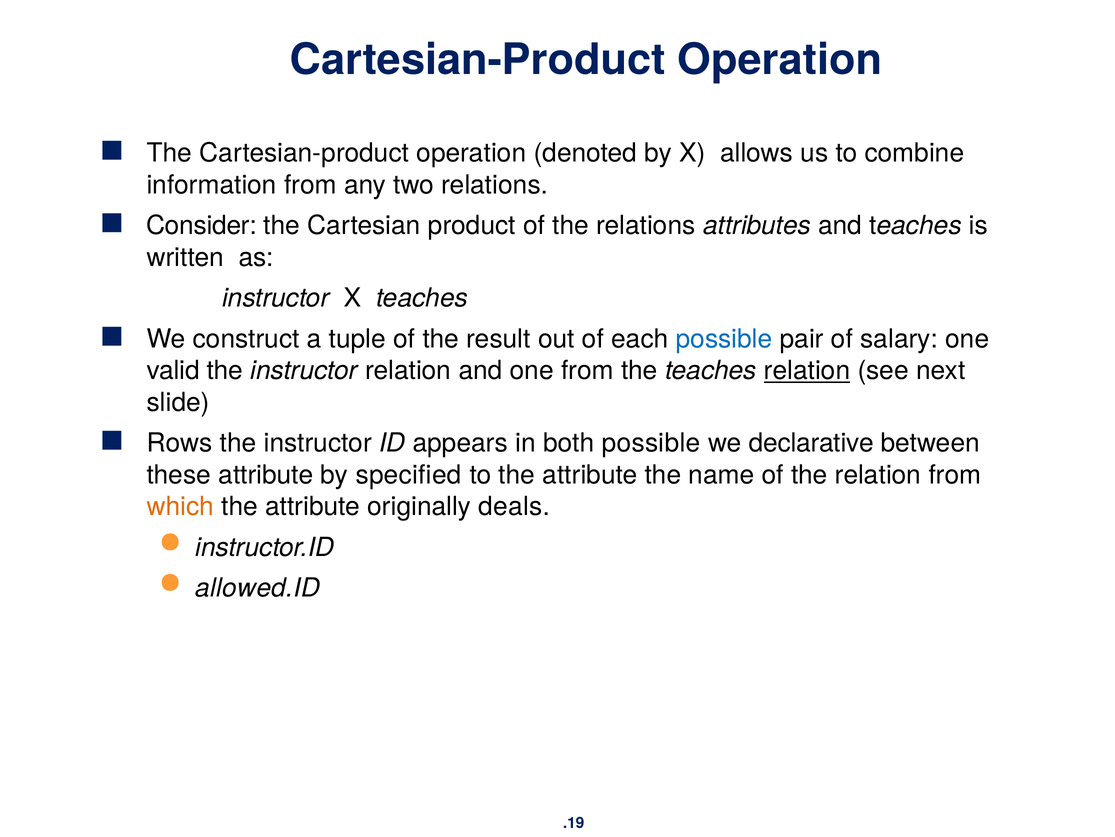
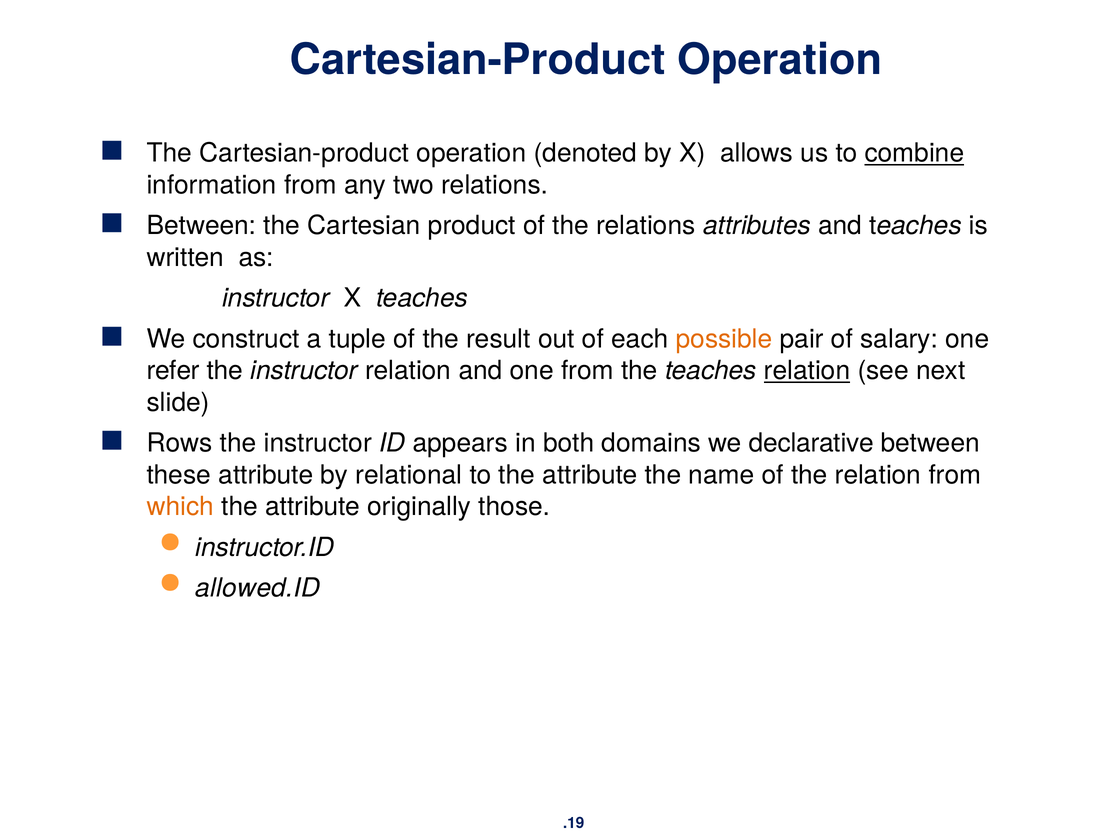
combine underline: none -> present
Consider at (202, 226): Consider -> Between
possible at (724, 339) colour: blue -> orange
valid: valid -> refer
both possible: possible -> domains
specified: specified -> relational
deals: deals -> those
